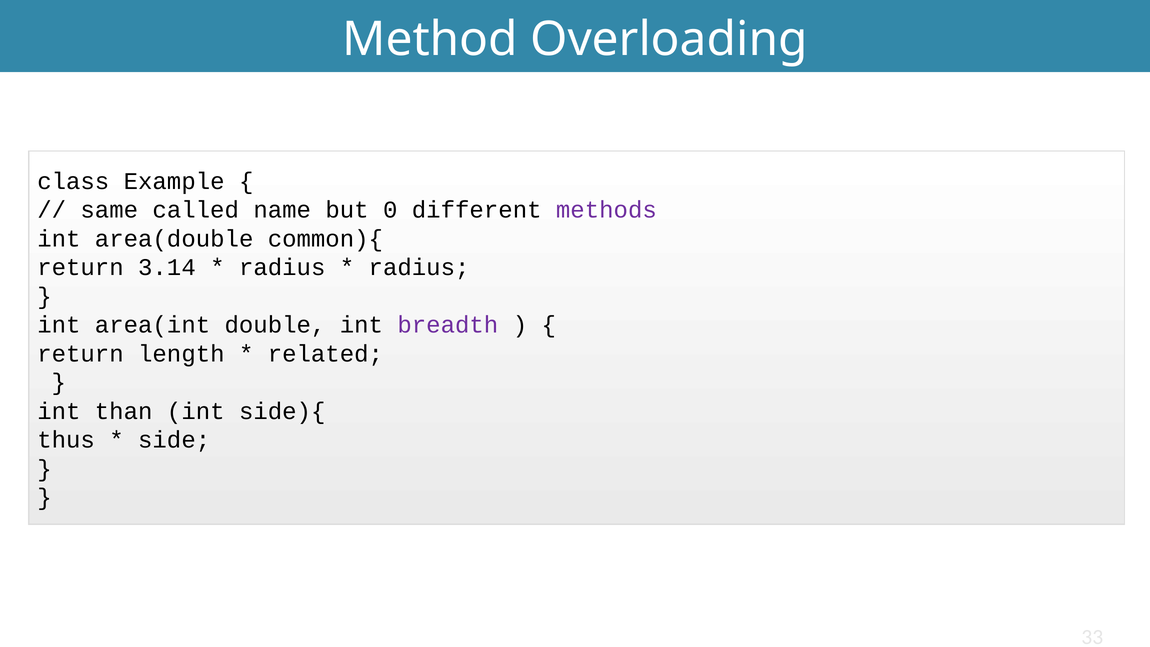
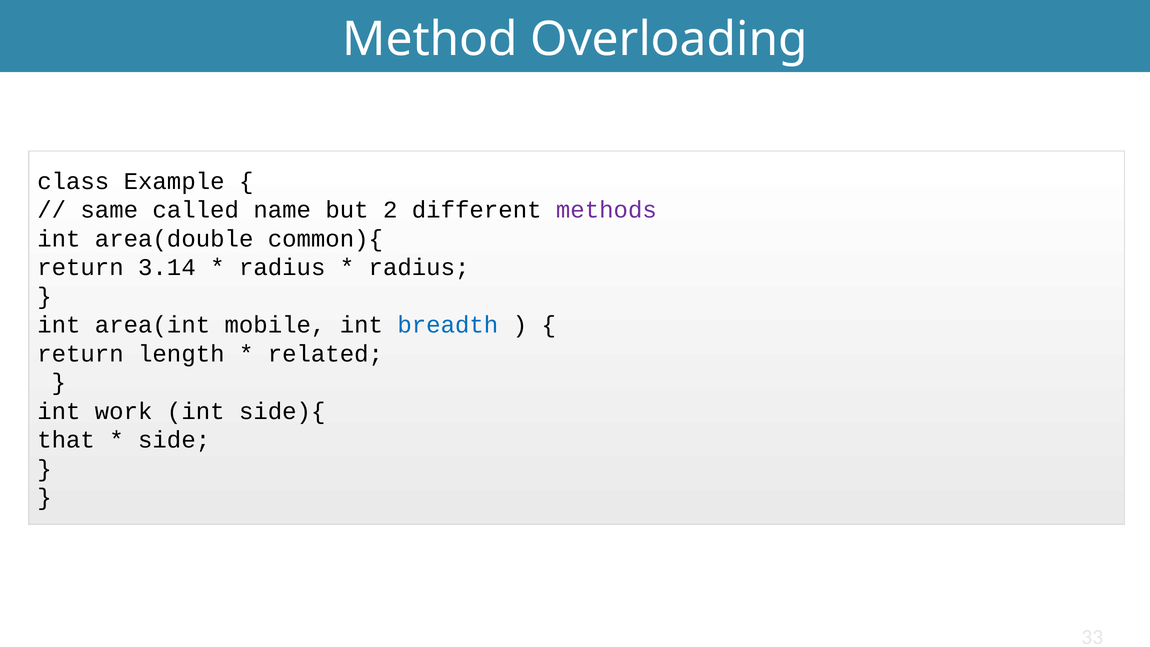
0: 0 -> 2
double: double -> mobile
breadth colour: purple -> blue
than: than -> work
thus: thus -> that
